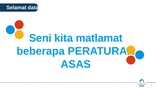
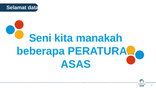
matlamat: matlamat -> manakah
